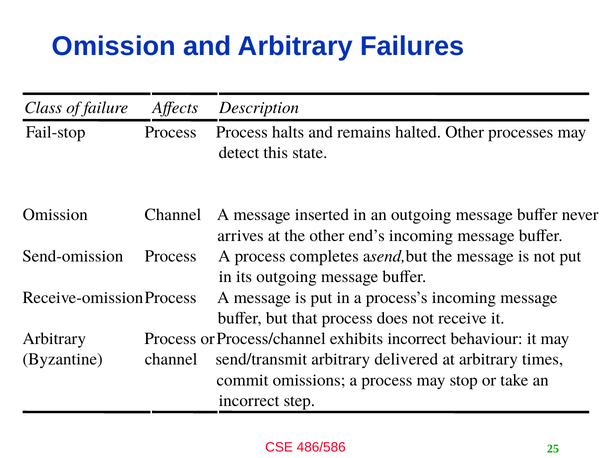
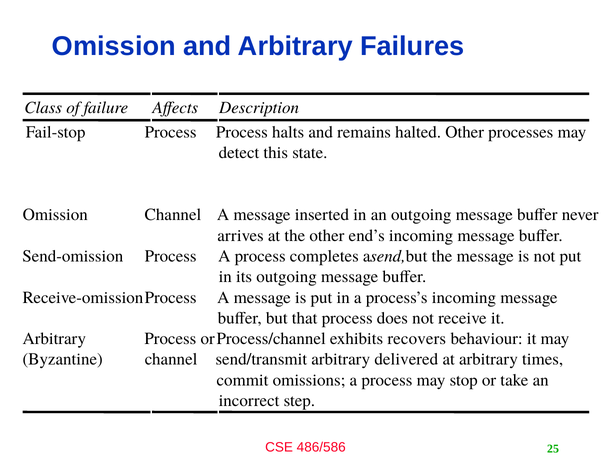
exhibits incorrect: incorrect -> recovers
